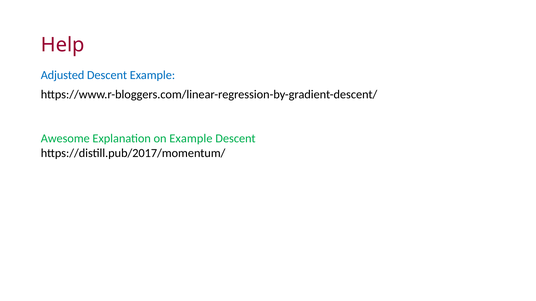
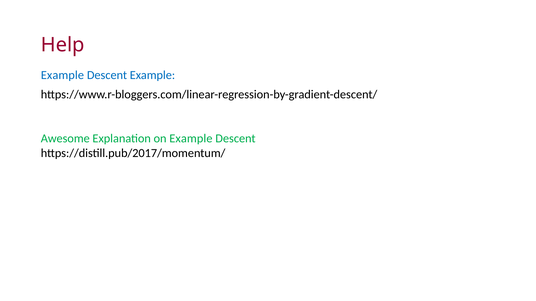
Adjusted at (63, 75): Adjusted -> Example
